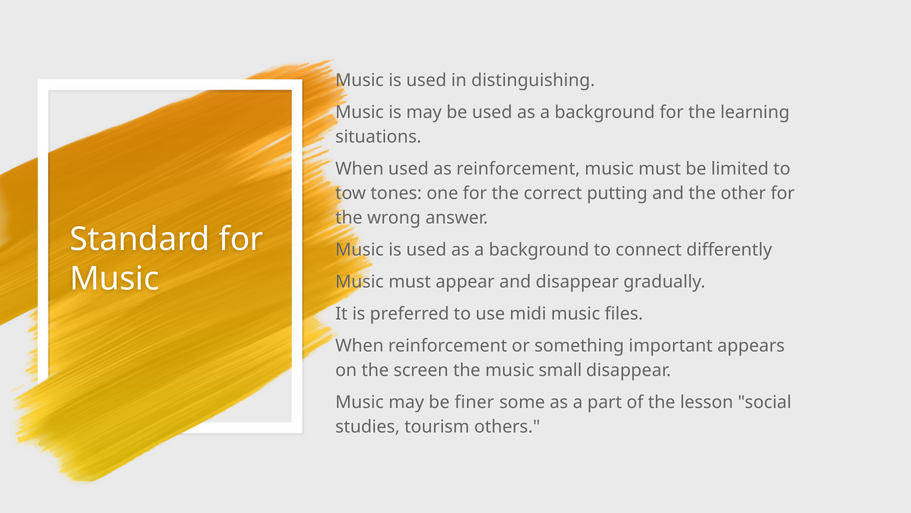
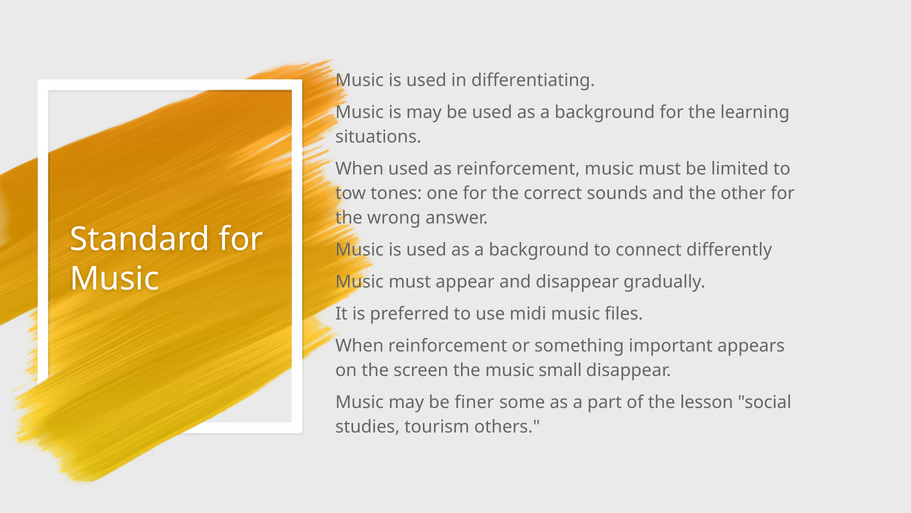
distinguishing: distinguishing -> differentiating
putting: putting -> sounds
